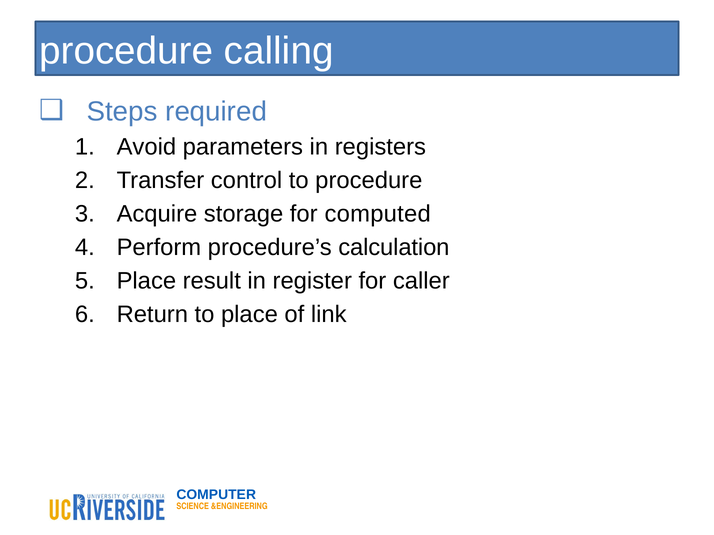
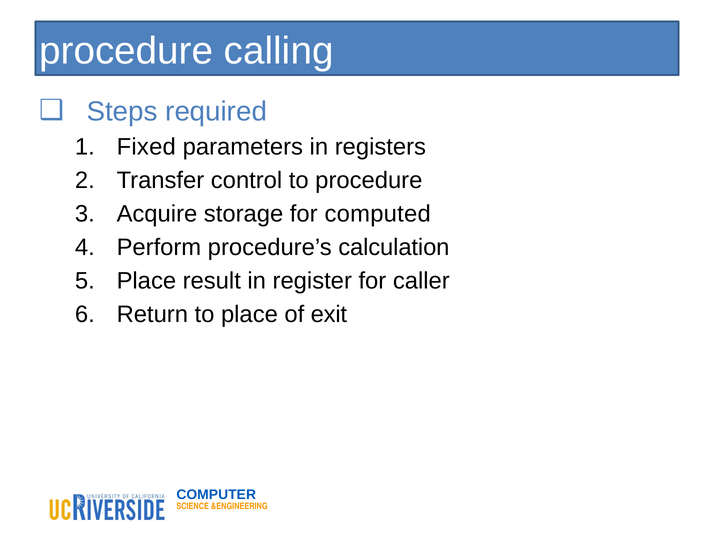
Avoid: Avoid -> Fixed
link: link -> exit
